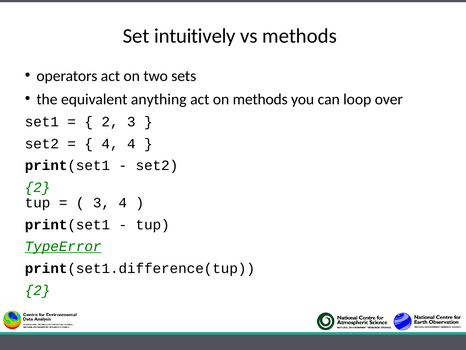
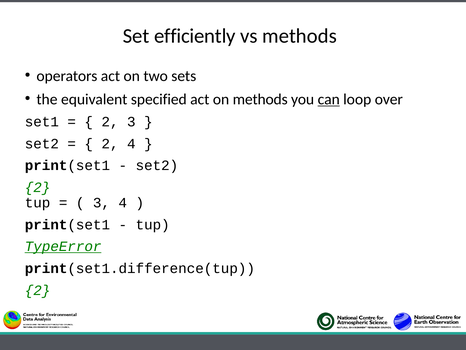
intuitively: intuitively -> efficiently
anything: anything -> specified
can underline: none -> present
4 at (110, 144): 4 -> 2
